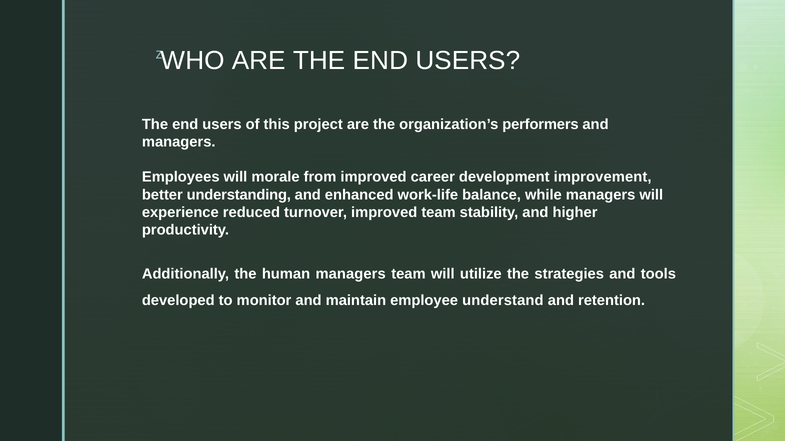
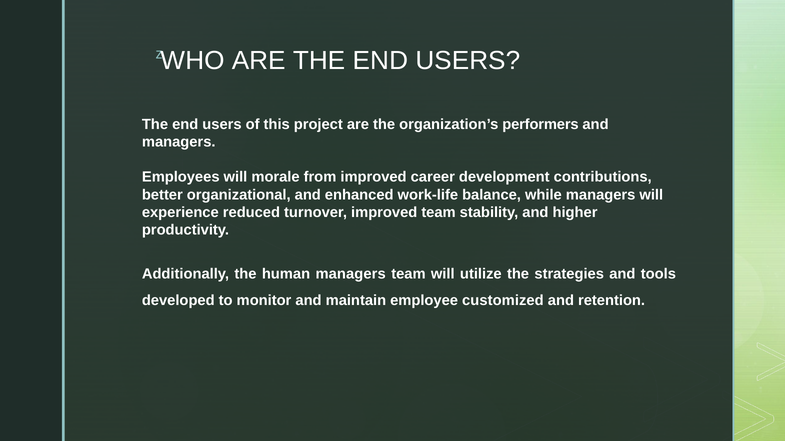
improvement: improvement -> contributions
understanding: understanding -> organizational
understand: understand -> customized
